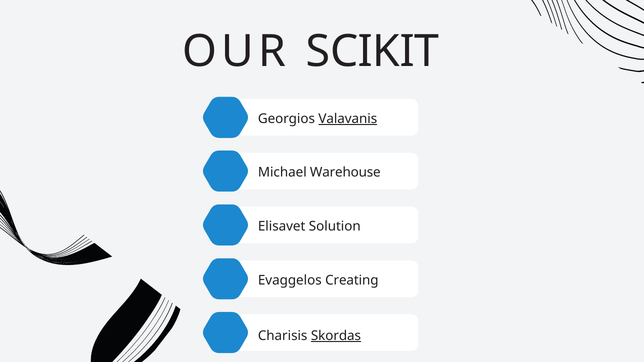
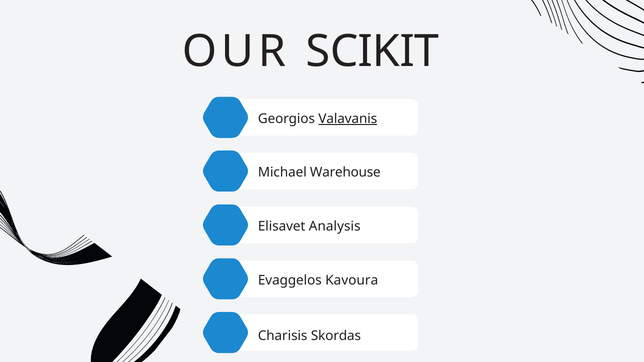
Solution: Solution -> Analysis
Creating: Creating -> Kavoura
Skordas underline: present -> none
